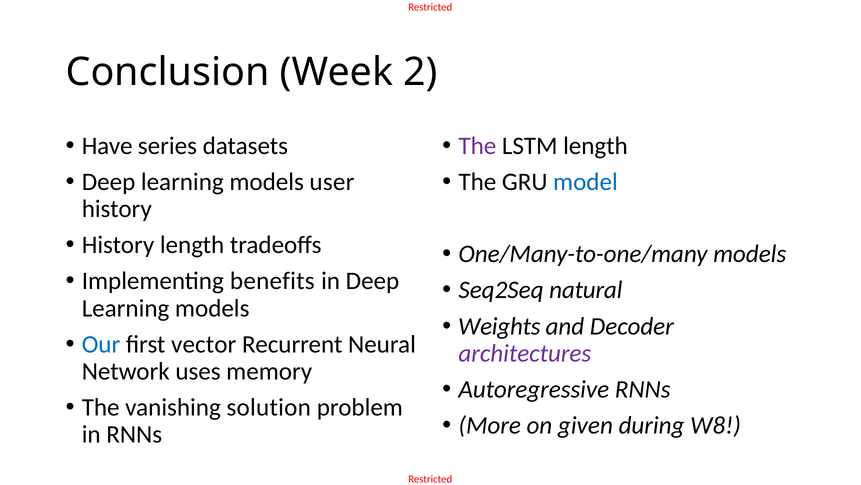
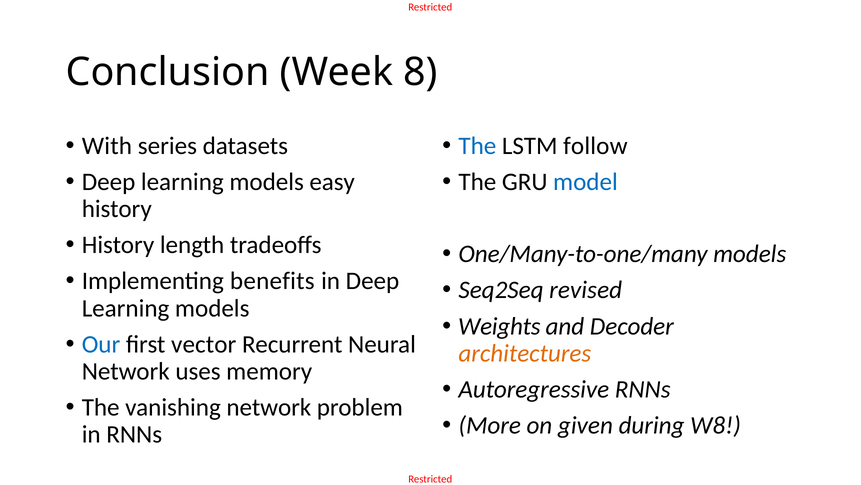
2: 2 -> 8
Have: Have -> With
The at (477, 146) colour: purple -> blue
LSTM length: length -> follow
user: user -> easy
natural: natural -> revised
architectures colour: purple -> orange
vanishing solution: solution -> network
